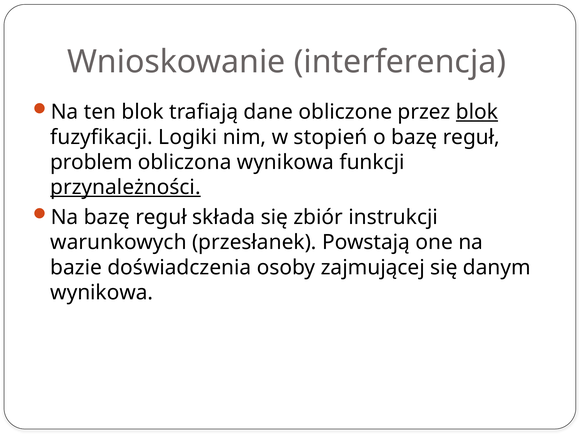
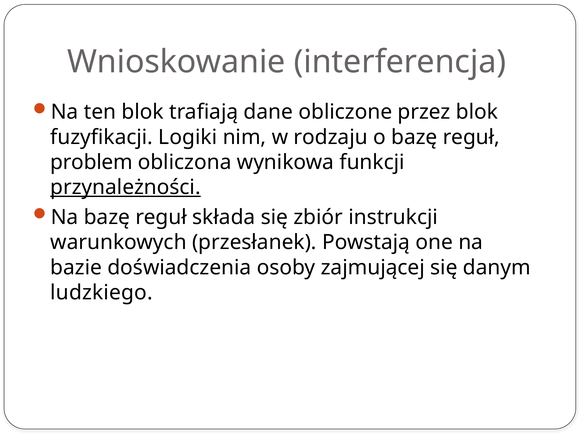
blok at (477, 112) underline: present -> none
stopień: stopień -> rodzaju
wynikowa at (102, 293): wynikowa -> ludzkiego
